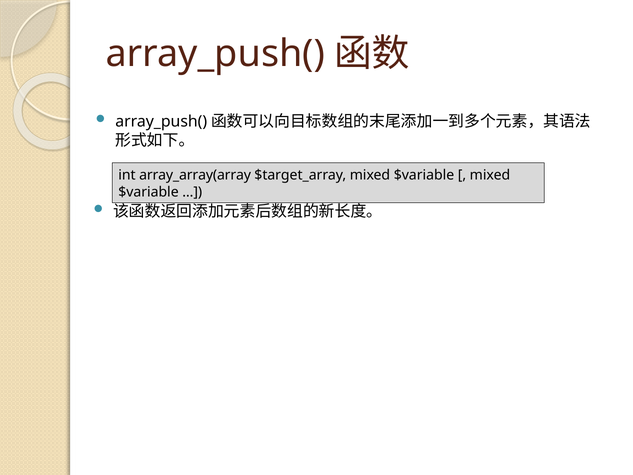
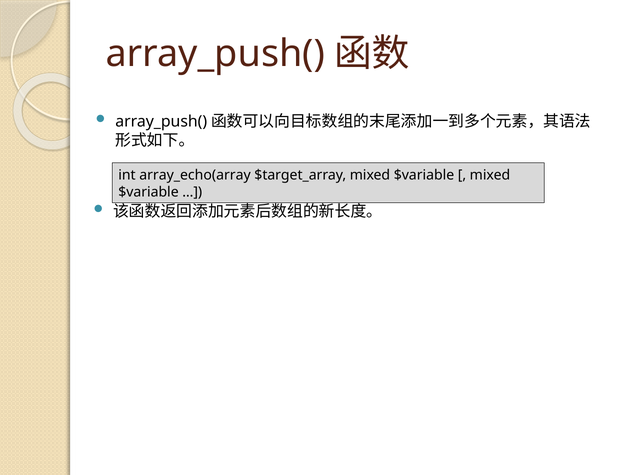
array_array(array: array_array(array -> array_echo(array
